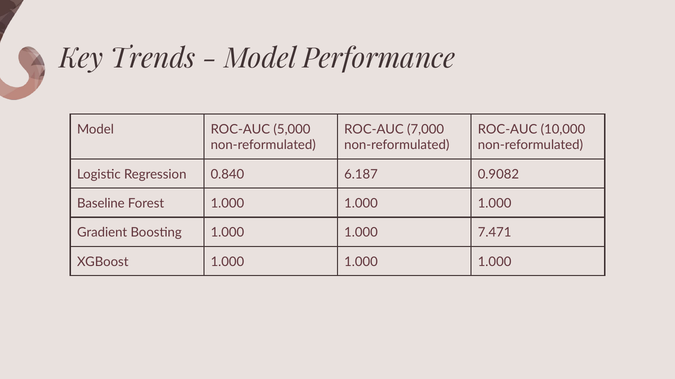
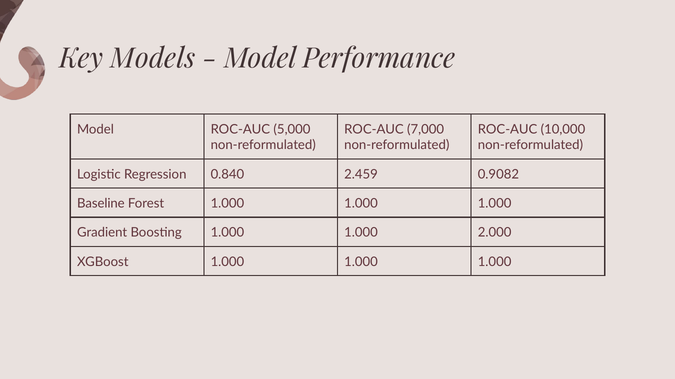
Trends: Trends -> Models
6.187: 6.187 -> 2.459
7.471: 7.471 -> 2.000
